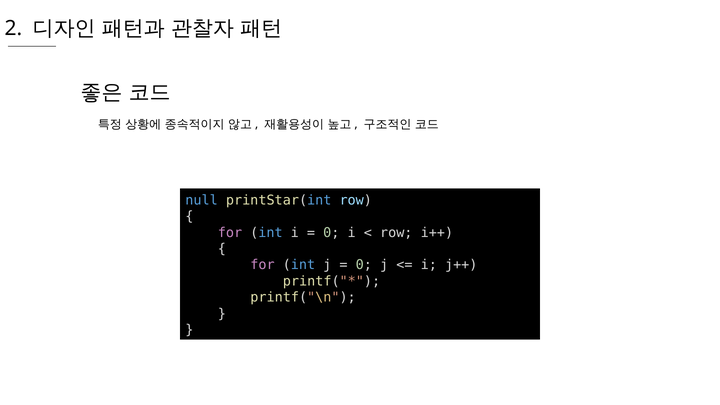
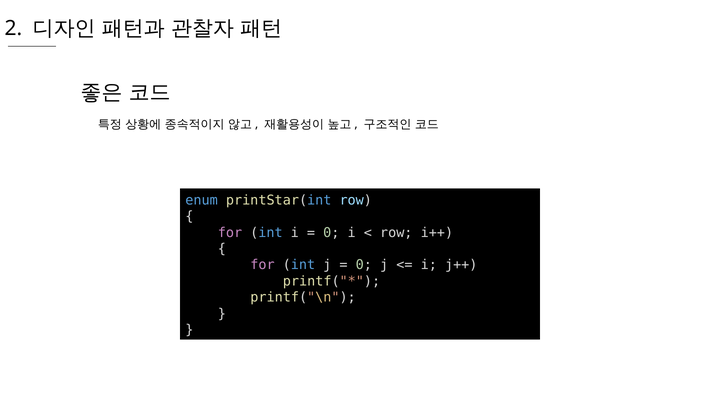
null: null -> enum
